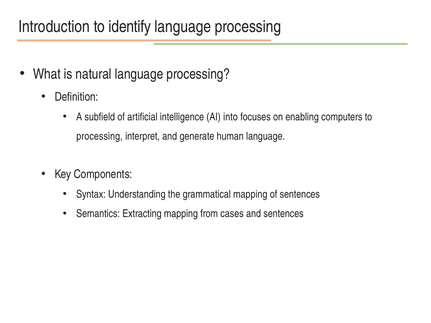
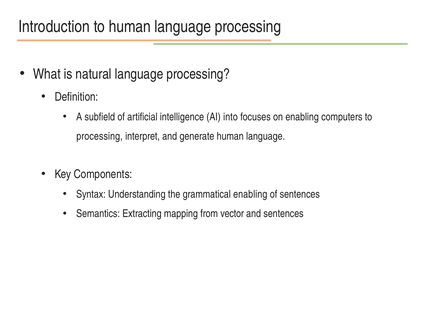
to identify: identify -> human
grammatical mapping: mapping -> enabling
cases: cases -> vector
